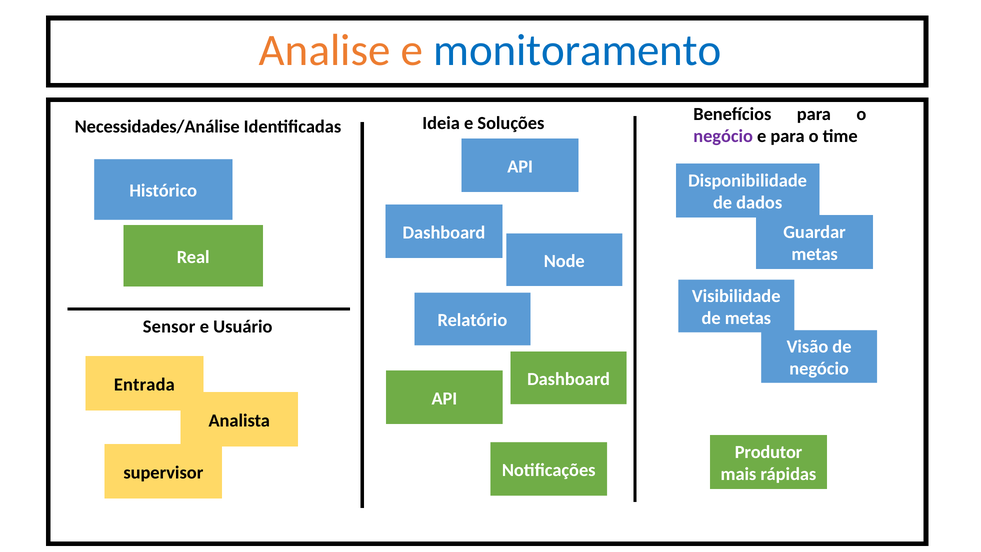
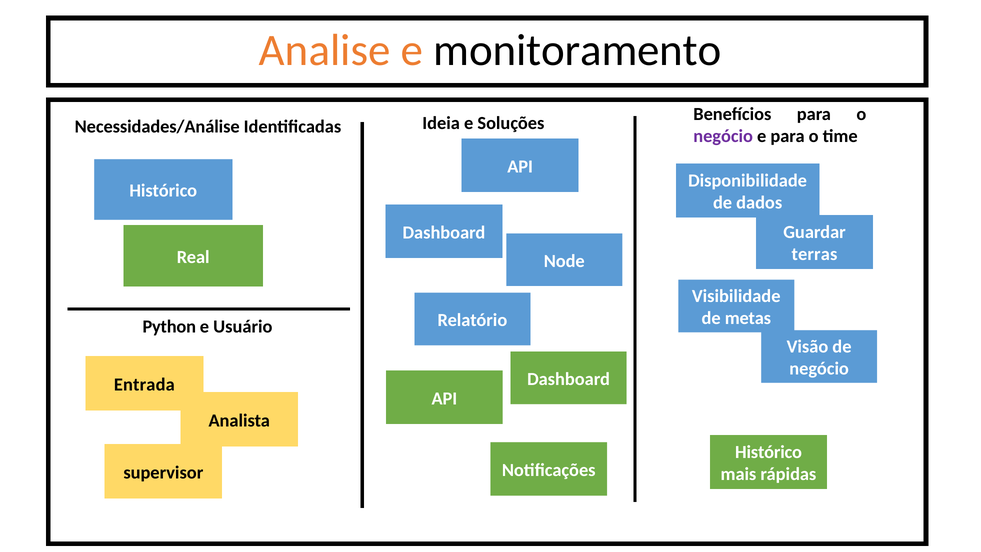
monitoramento colour: blue -> black
metas at (815, 254): metas -> terras
Sensor: Sensor -> Python
Produtor at (769, 452): Produtor -> Histórico
